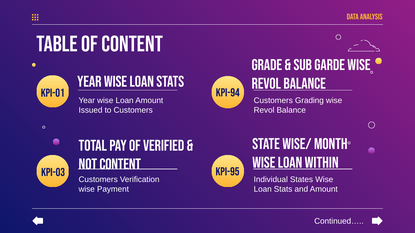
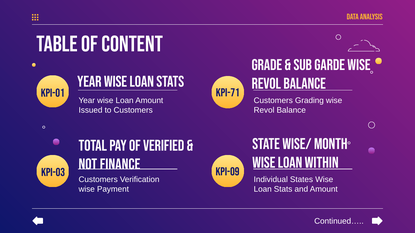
KPI-94: KPI-94 -> KPI-71
Not Content: Content -> Finance
KPI-95: KPI-95 -> KPI-09
